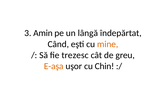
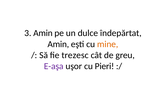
lângă: lângă -> dulce
Când at (58, 44): Când -> Amin
E-aşa colour: orange -> purple
Chin: Chin -> Pieri
